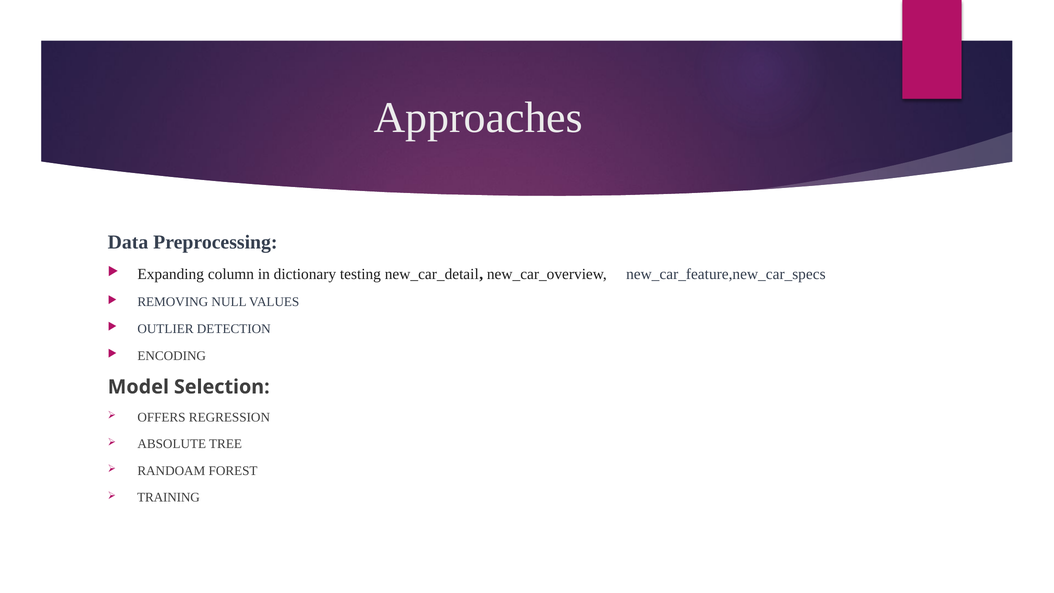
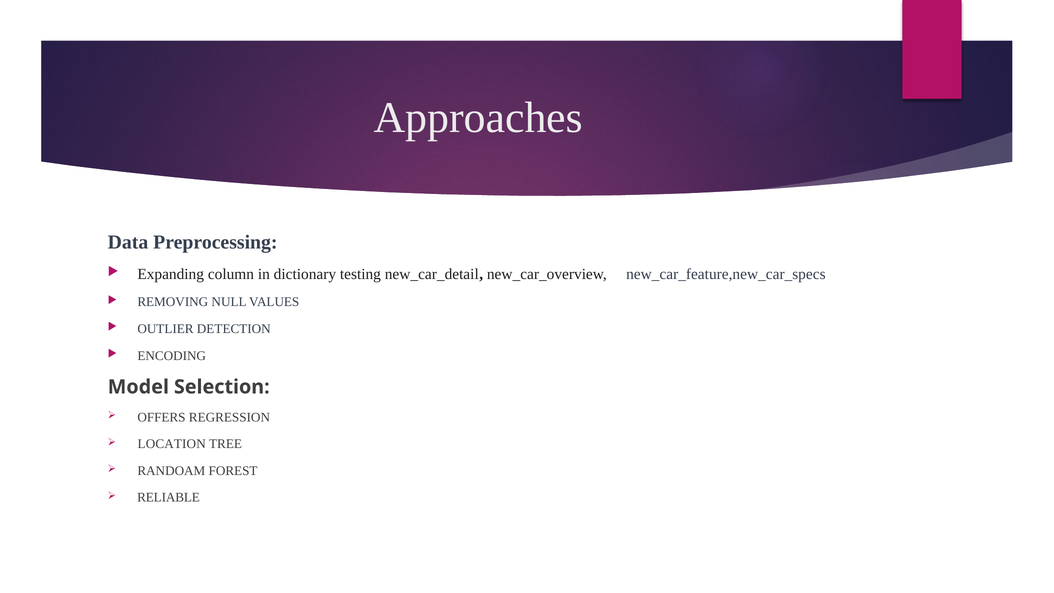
ABSOLUTE: ABSOLUTE -> LOCATION
TRAINING: TRAINING -> RELIABLE
